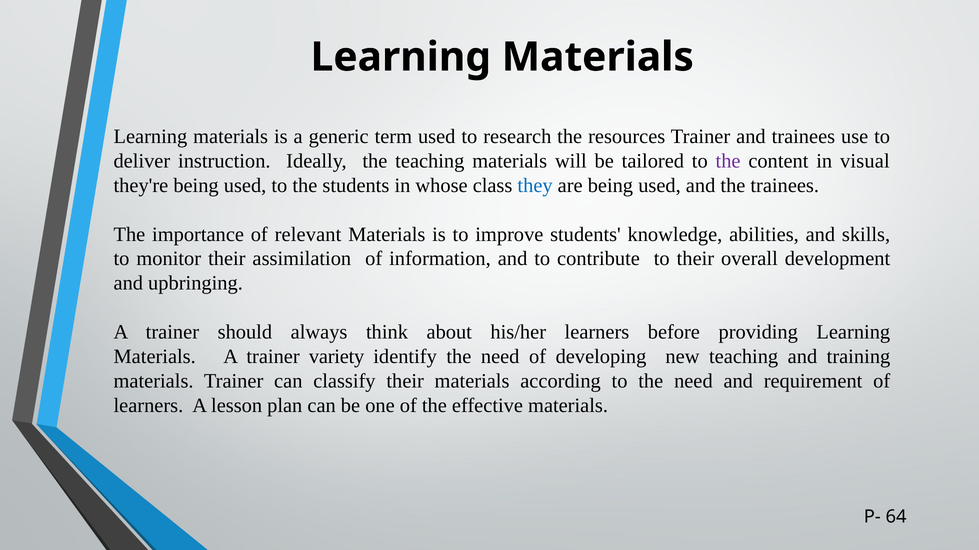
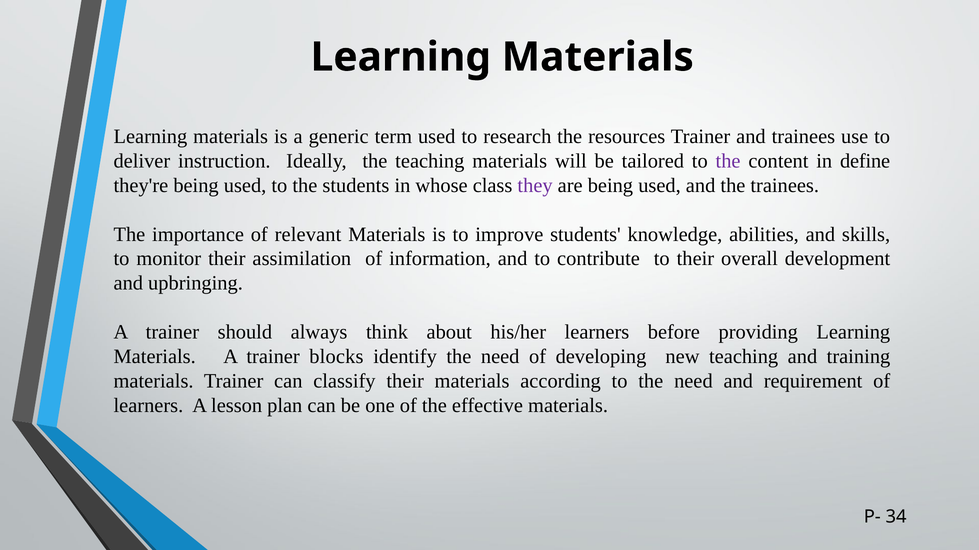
visual: visual -> define
they colour: blue -> purple
variety: variety -> blocks
64: 64 -> 34
